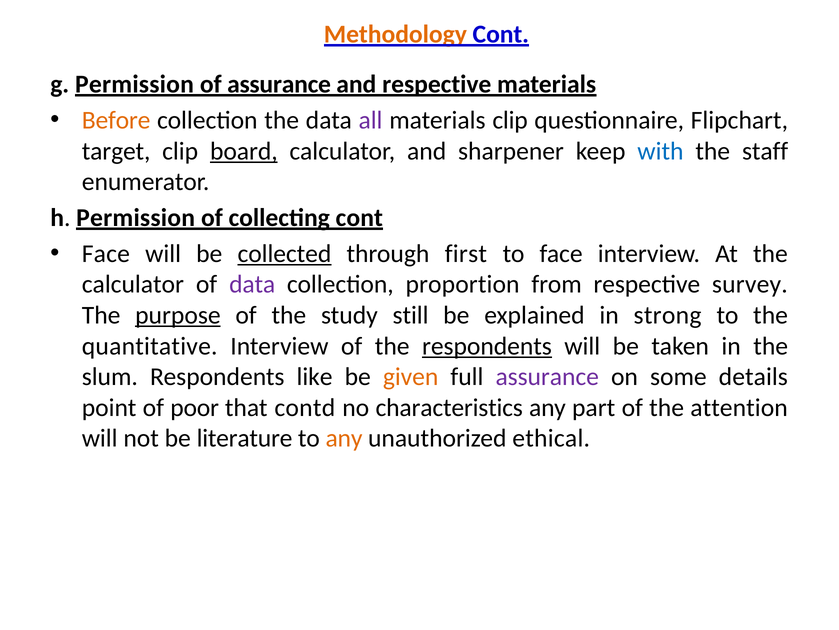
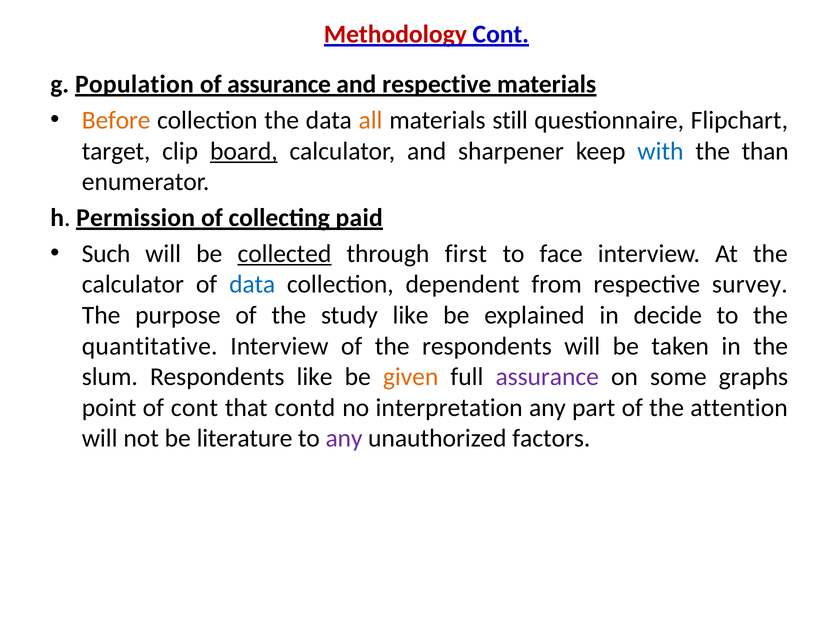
Methodology colour: orange -> red
g Permission: Permission -> Population
all colour: purple -> orange
materials clip: clip -> still
staff: staff -> than
collecting cont: cont -> paid
Face at (106, 253): Face -> Such
data at (252, 284) colour: purple -> blue
proportion: proportion -> dependent
purpose underline: present -> none
study still: still -> like
strong: strong -> decide
respondents at (487, 346) underline: present -> none
details: details -> graphs
of poor: poor -> cont
characteristics: characteristics -> interpretation
any at (344, 438) colour: orange -> purple
ethical: ethical -> factors
